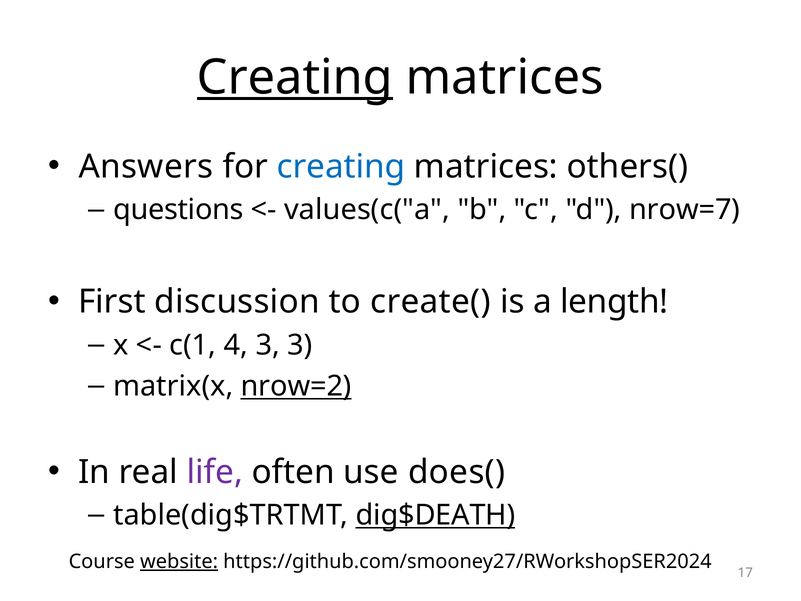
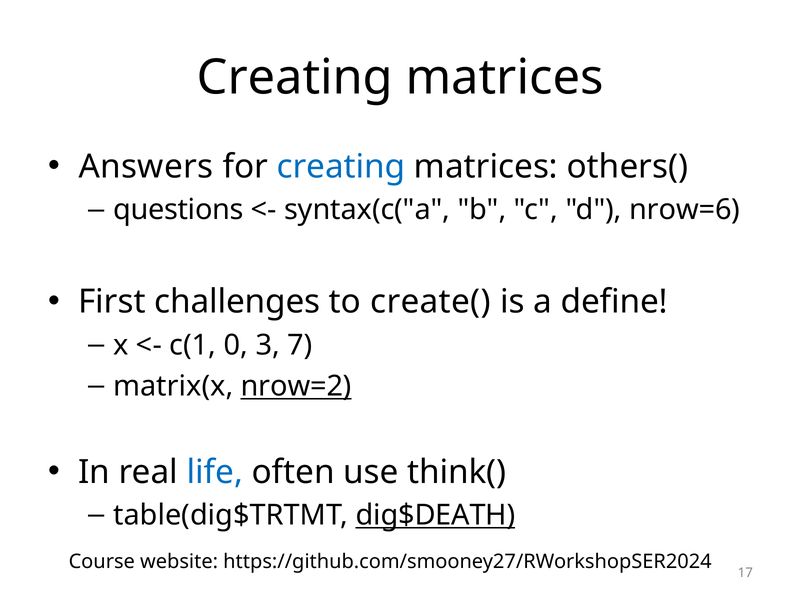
Creating at (295, 78) underline: present -> none
values(c("a: values(c("a -> syntax(c("a
nrow=7: nrow=7 -> nrow=6
discussion: discussion -> challenges
length: length -> define
4: 4 -> 0
3 3: 3 -> 7
life colour: purple -> blue
does(: does( -> think(
website underline: present -> none
